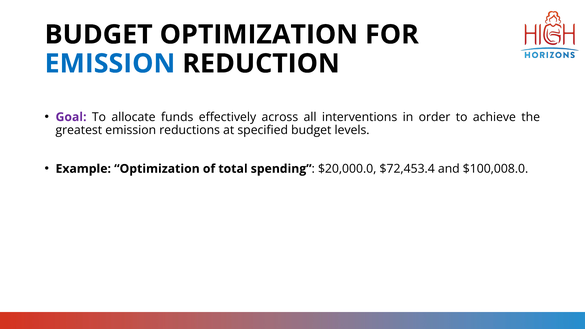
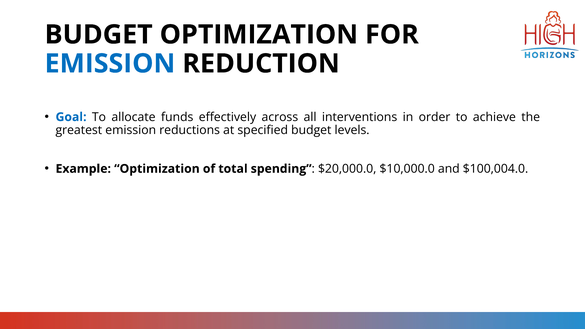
Goal colour: purple -> blue
$72,453.4: $72,453.4 -> $10,000.0
$100,008.0: $100,008.0 -> $100,004.0
